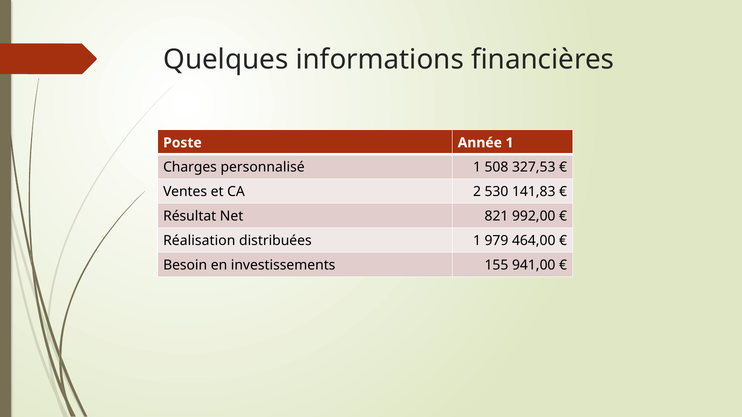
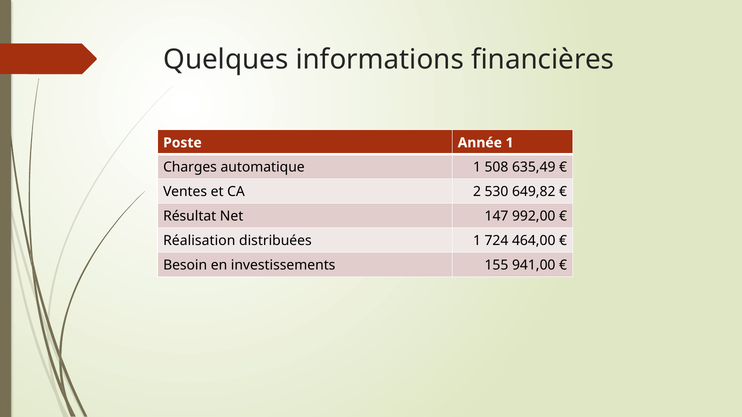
personnalisé: personnalisé -> automatique
327,53: 327,53 -> 635,49
141,83: 141,83 -> 649,82
821: 821 -> 147
979: 979 -> 724
